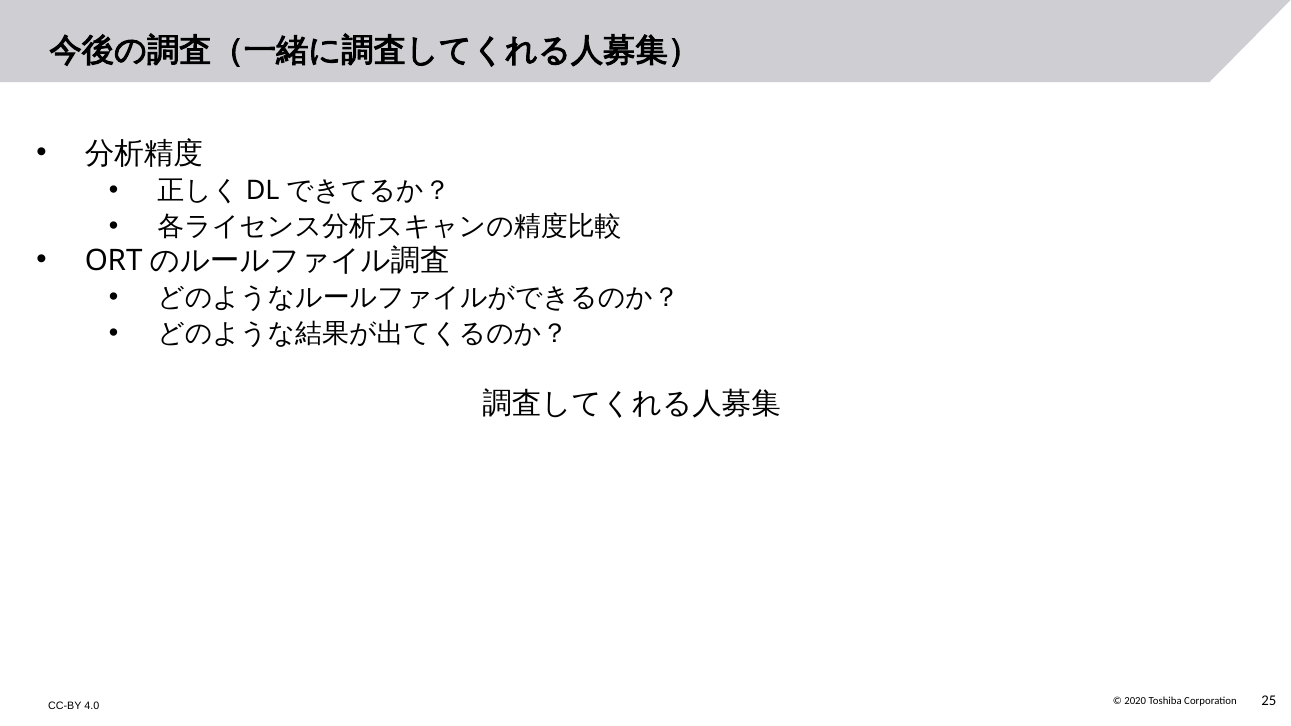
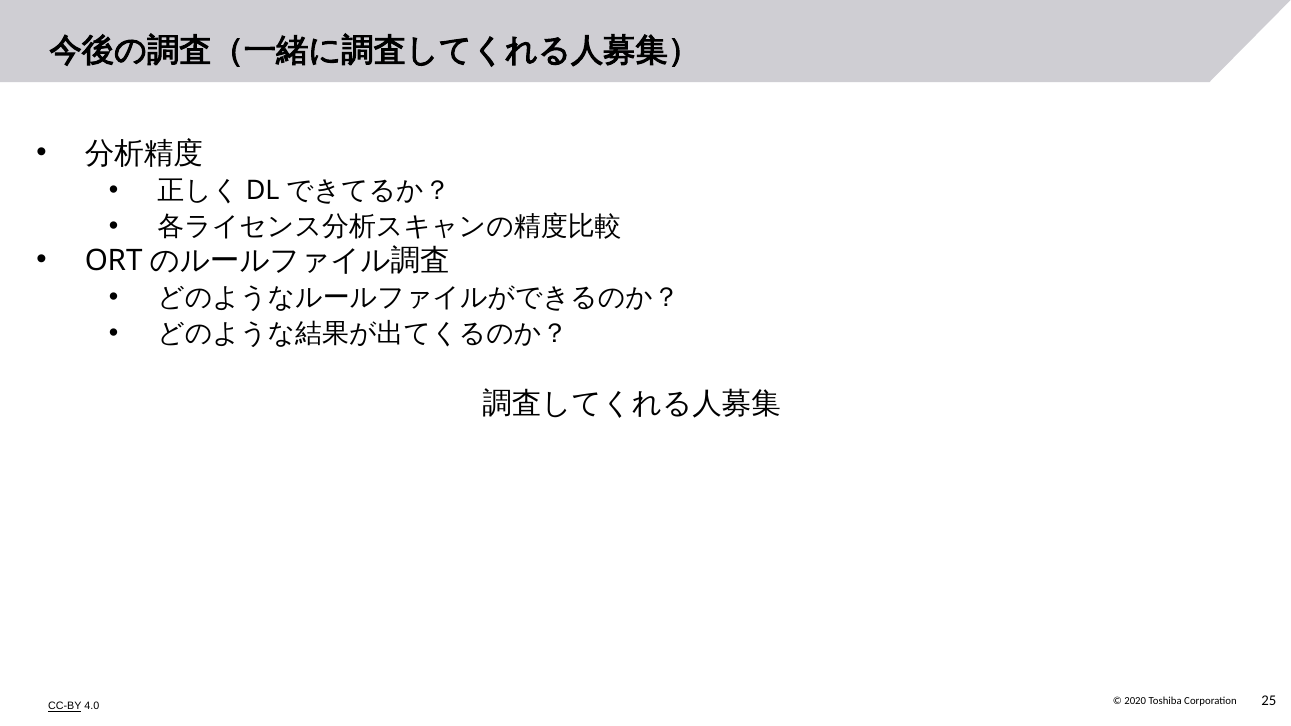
CC-BY underline: none -> present
